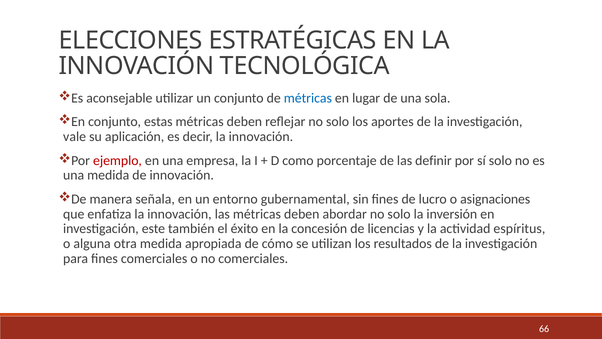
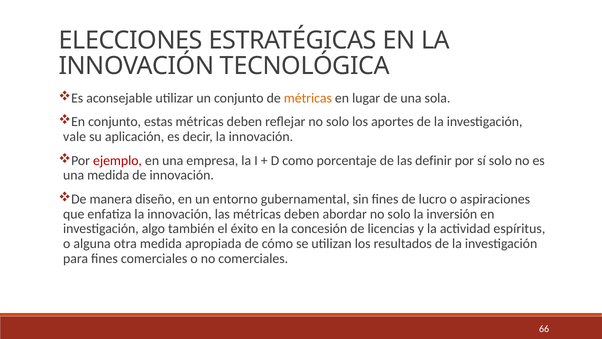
métricas at (308, 98) colour: blue -> orange
señala: señala -> diseño
asignaciones: asignaciones -> aspiraciones
este: este -> algo
